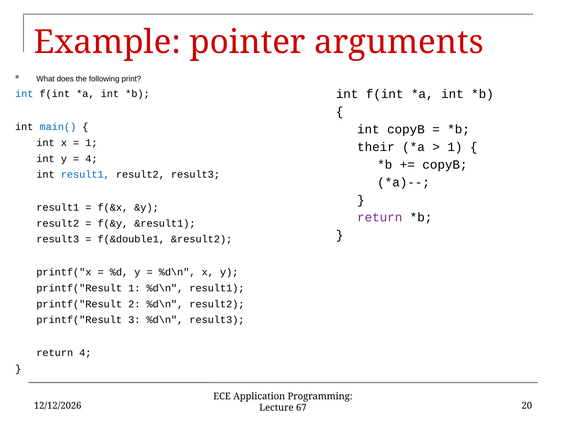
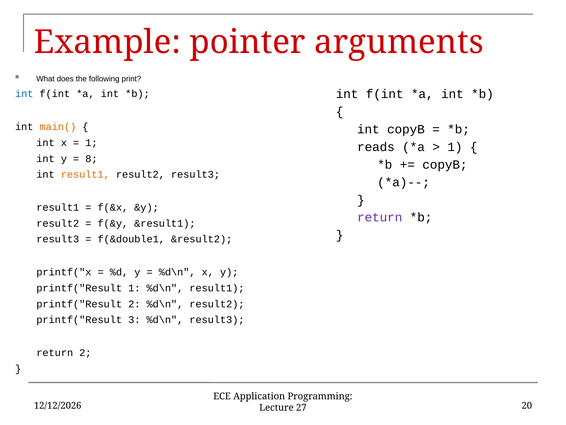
main( colour: blue -> orange
their: their -> reads
4 at (91, 158): 4 -> 8
result1 at (85, 174) colour: blue -> orange
return 4: 4 -> 2
67: 67 -> 27
